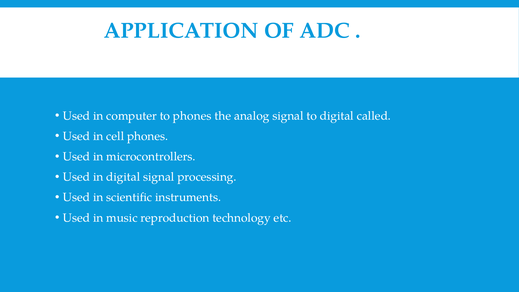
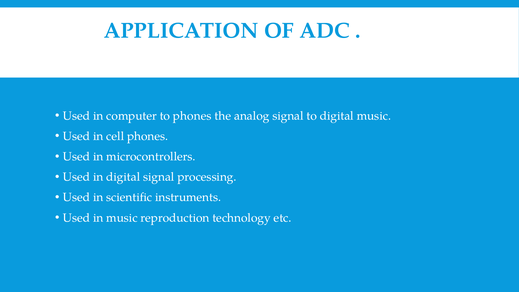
digital called: called -> music
